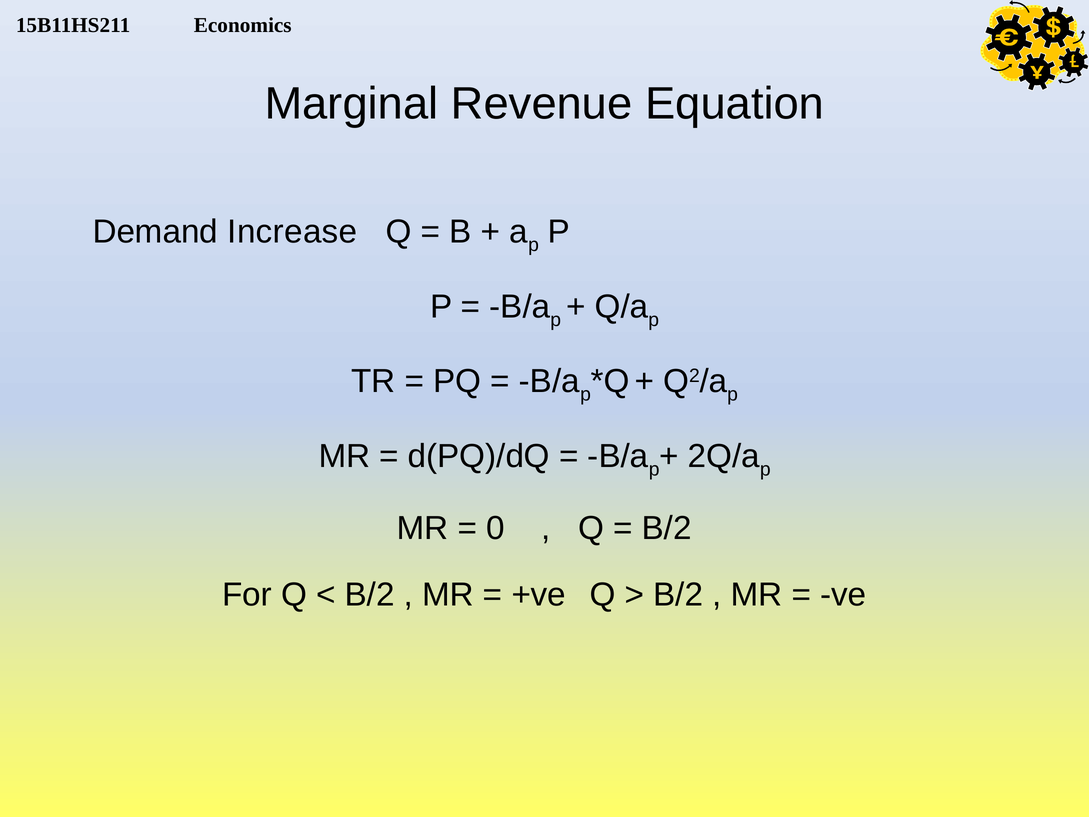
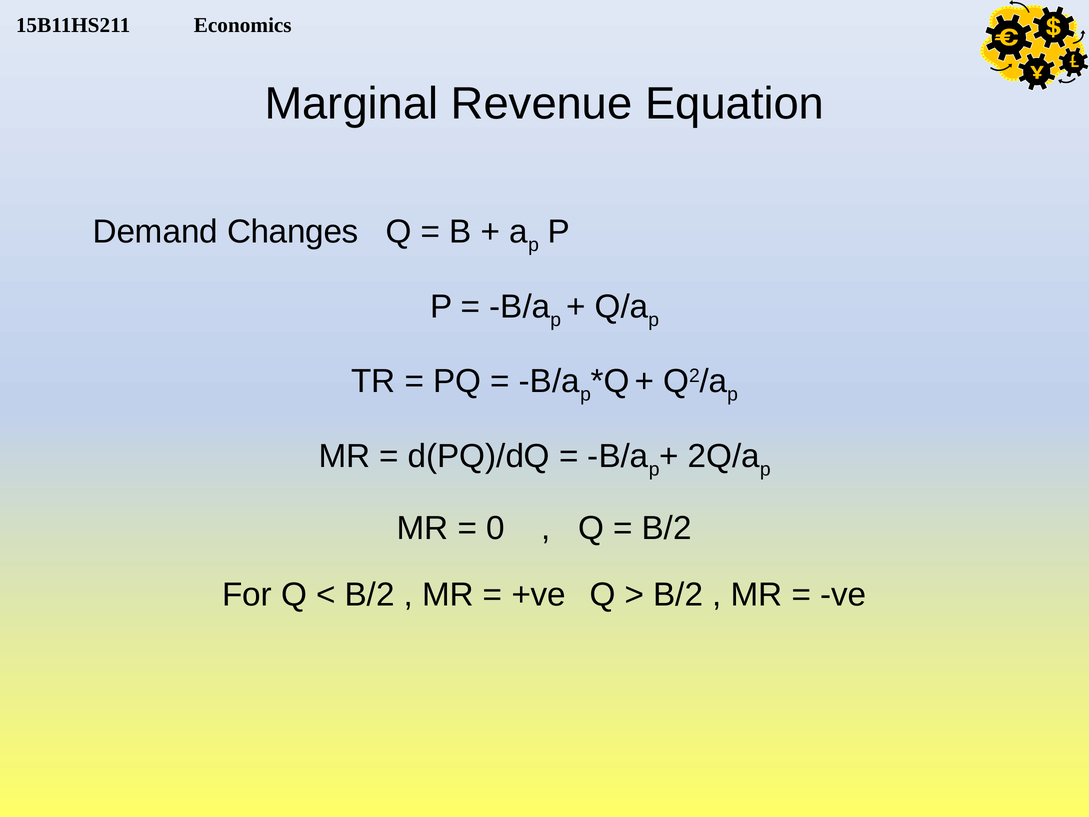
Increase: Increase -> Changes
